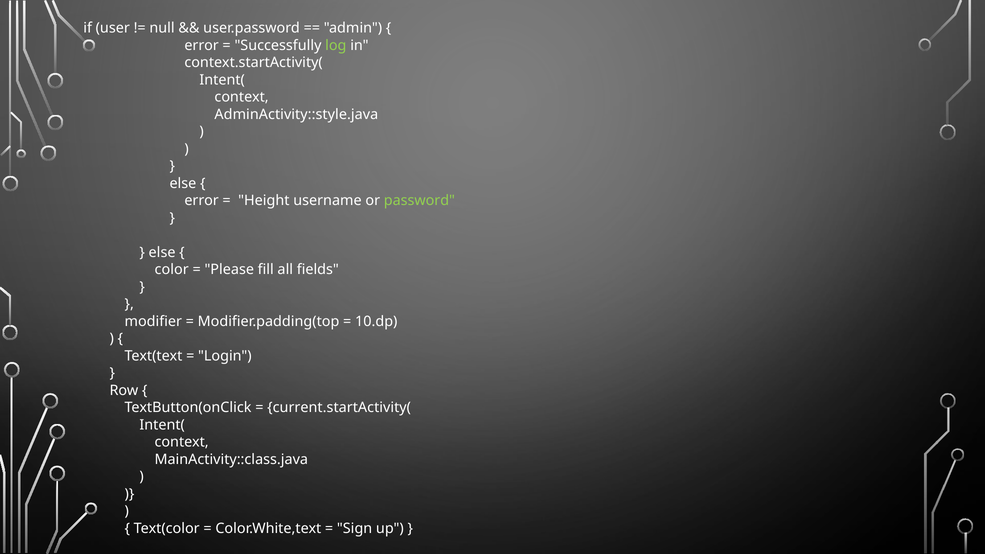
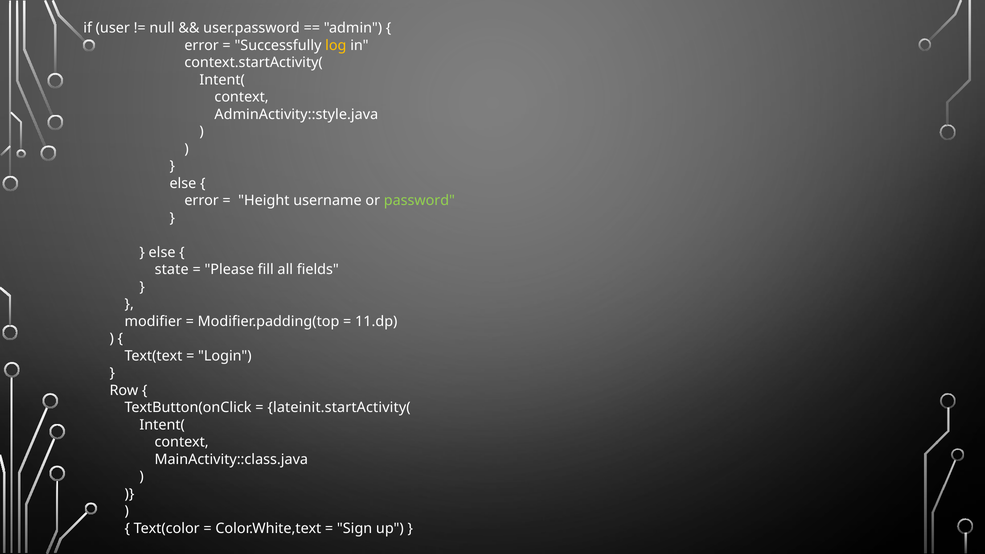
log colour: light green -> yellow
color: color -> state
10.dp: 10.dp -> 11.dp
current.startActivity(: current.startActivity( -> lateinit.startActivity(
